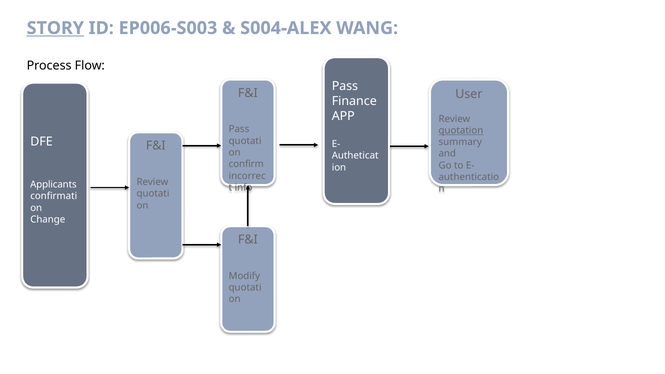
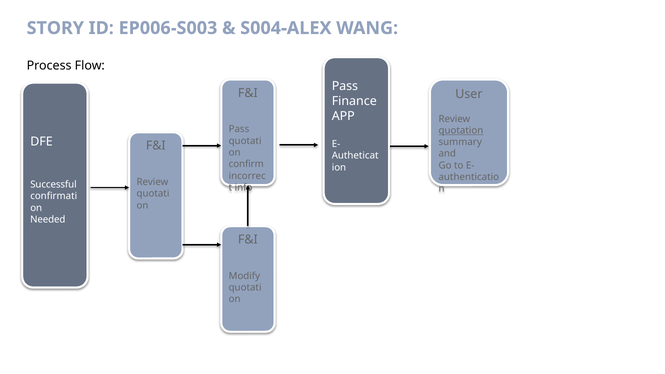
STORY underline: present -> none
Applicants: Applicants -> Successful
Change: Change -> Needed
